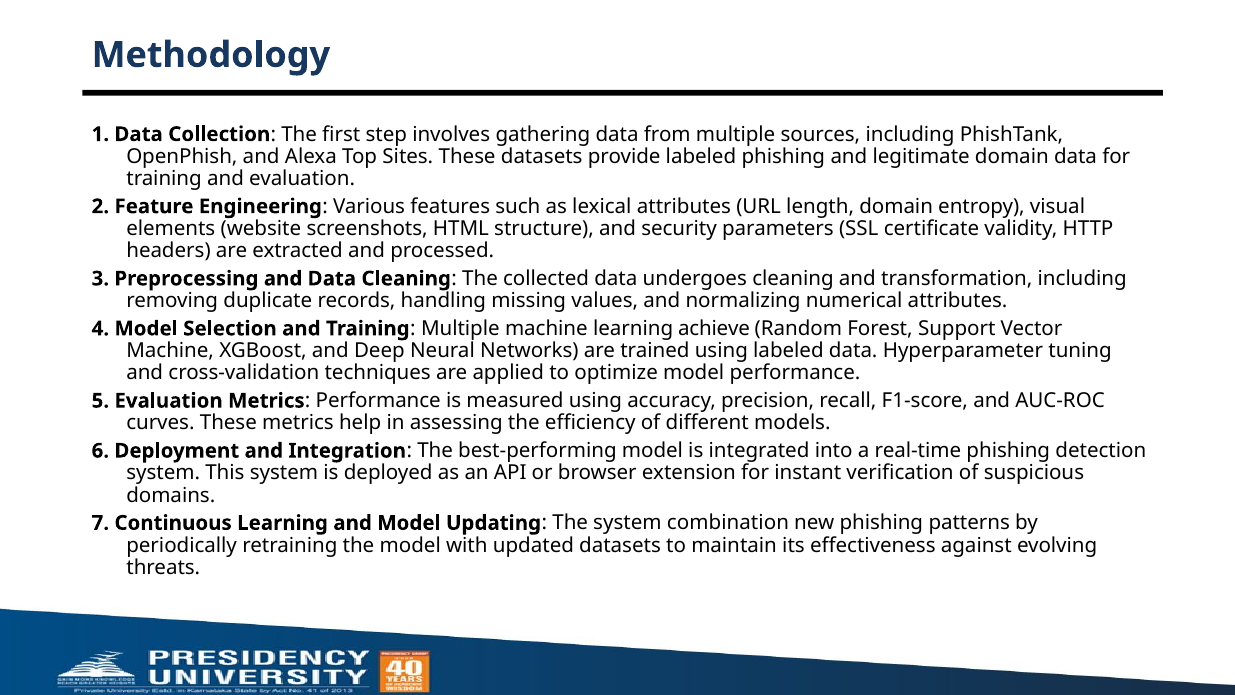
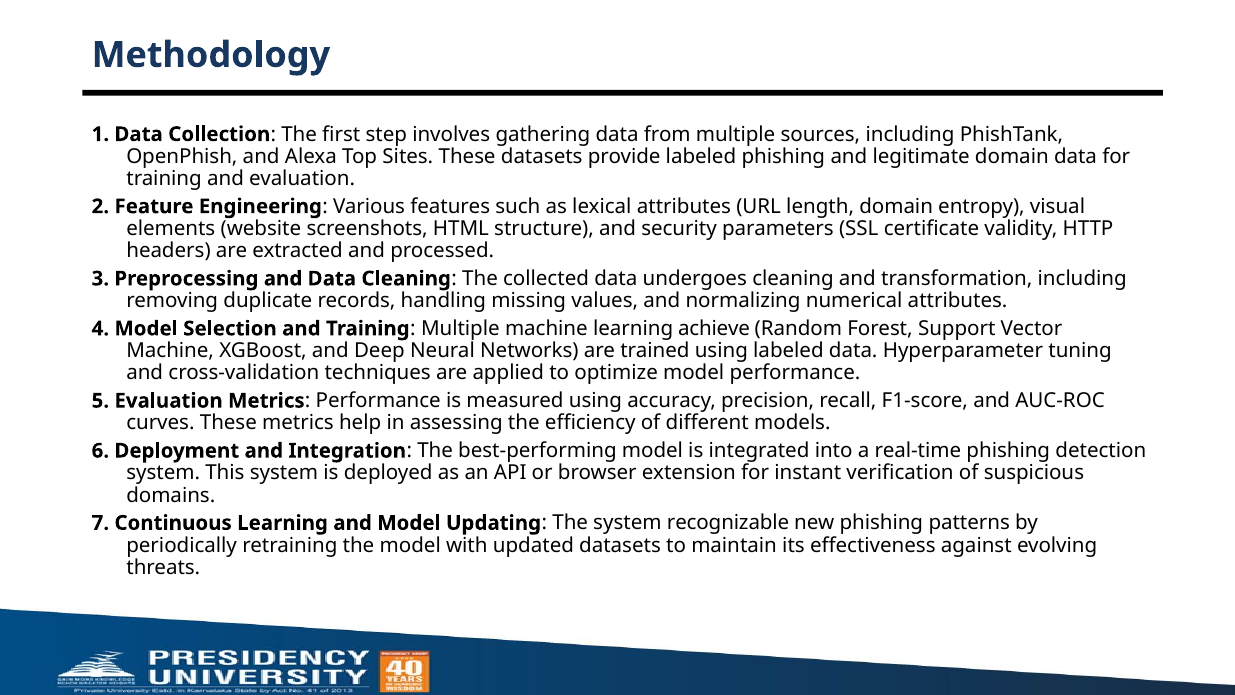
combination: combination -> recognizable
